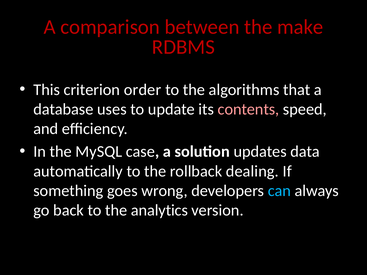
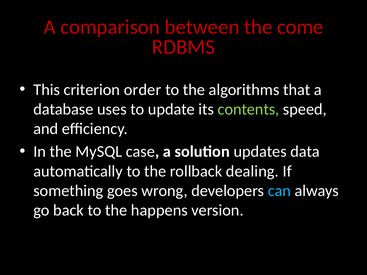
make: make -> come
contents colour: pink -> light green
analytics: analytics -> happens
